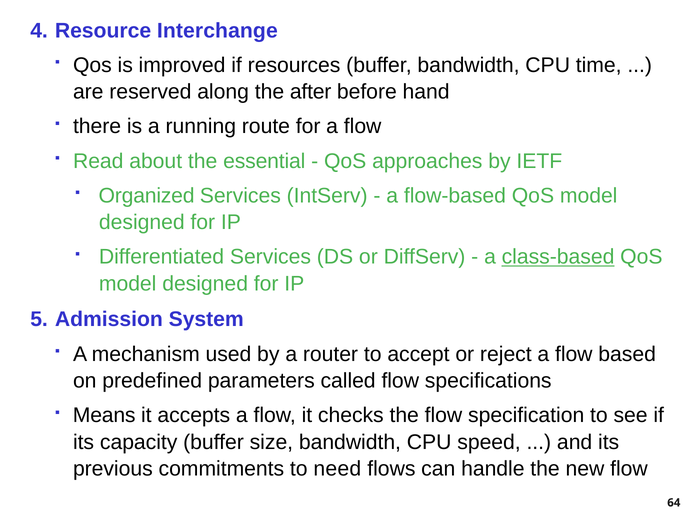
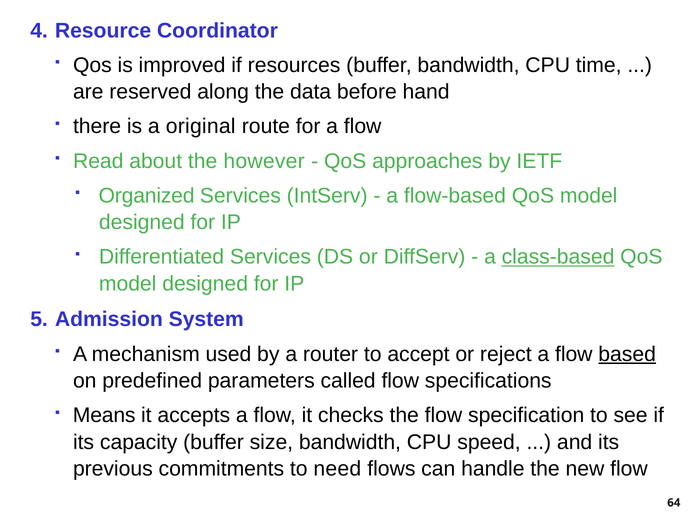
Interchange: Interchange -> Coordinator
after: after -> data
running: running -> original
essential: essential -> however
based underline: none -> present
